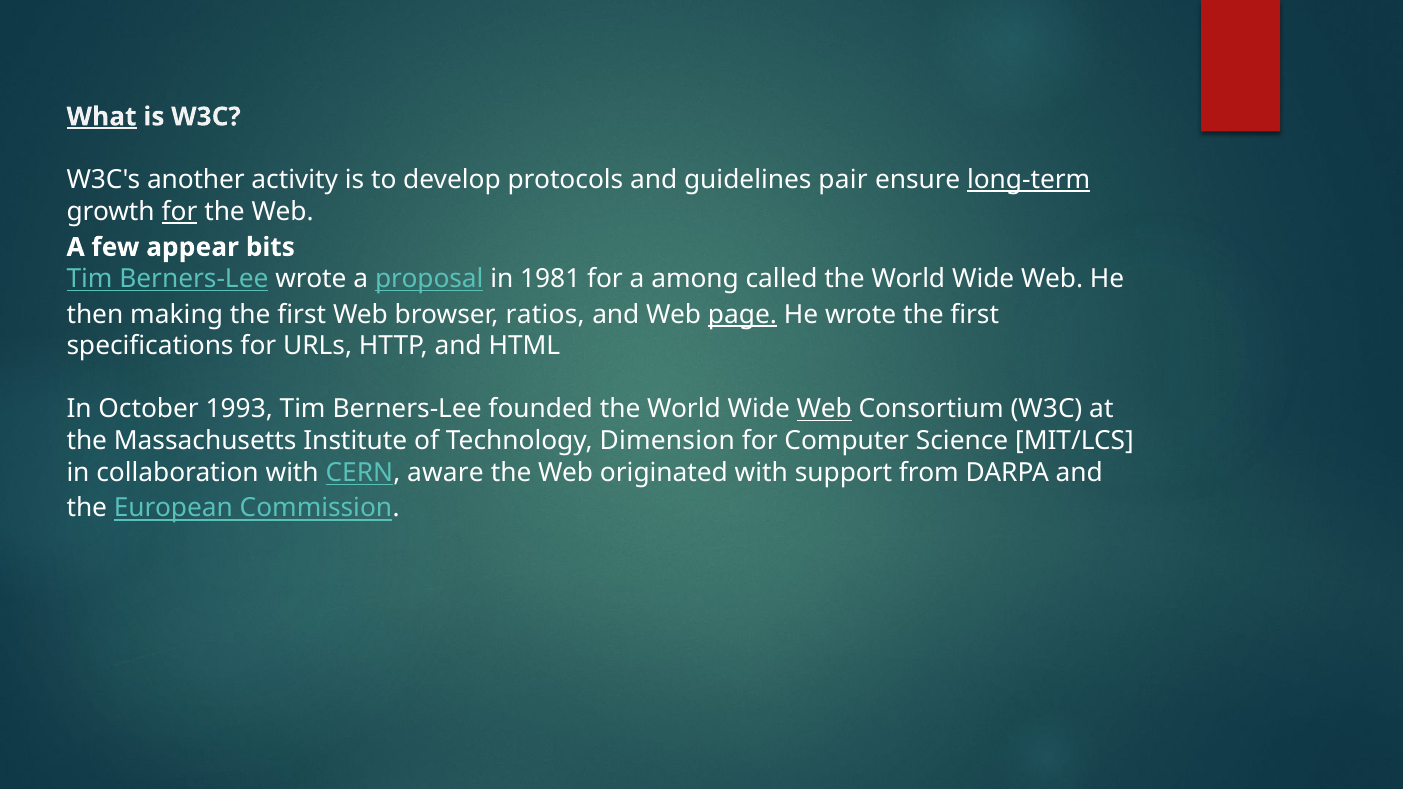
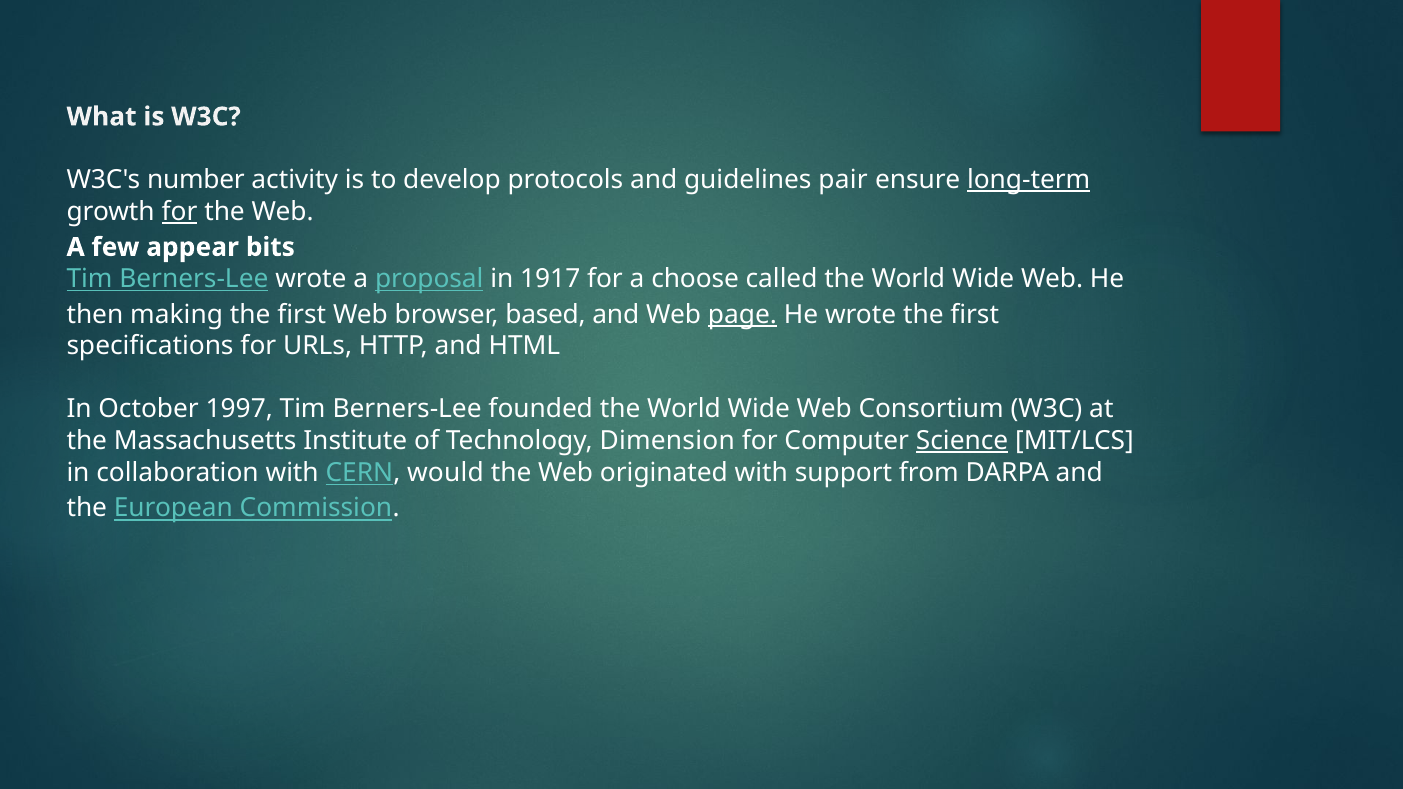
What underline: present -> none
another: another -> number
1981: 1981 -> 1917
among: among -> choose
ratios: ratios -> based
1993: 1993 -> 1997
Web at (824, 409) underline: present -> none
Science underline: none -> present
aware: aware -> would
